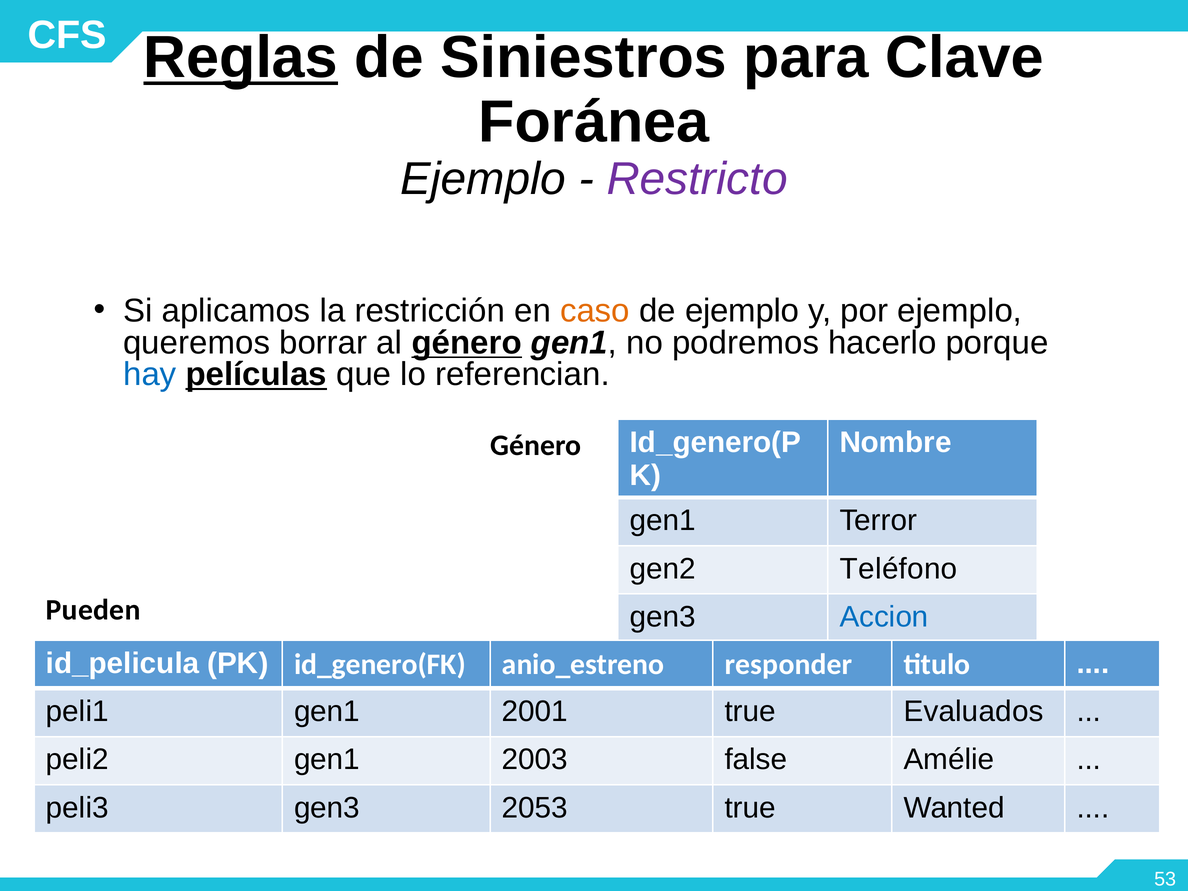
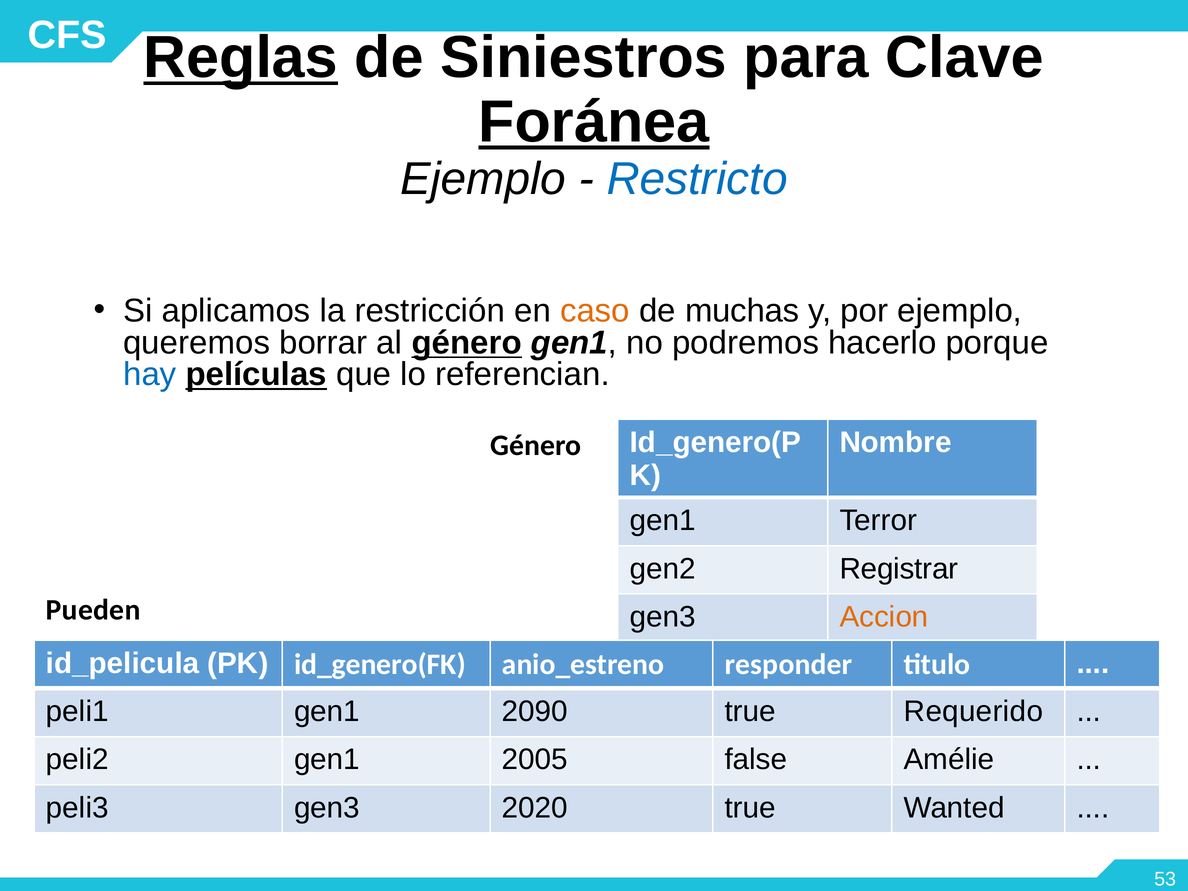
Foránea underline: none -> present
Restricto colour: purple -> blue
de ejemplo: ejemplo -> muchas
Teléfono: Teléfono -> Registrar
Accion colour: blue -> orange
2001: 2001 -> 2090
Evaluados: Evaluados -> Requerido
2003: 2003 -> 2005
2053: 2053 -> 2020
